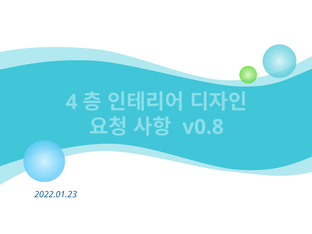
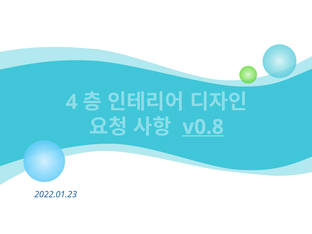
v0.8 underline: none -> present
